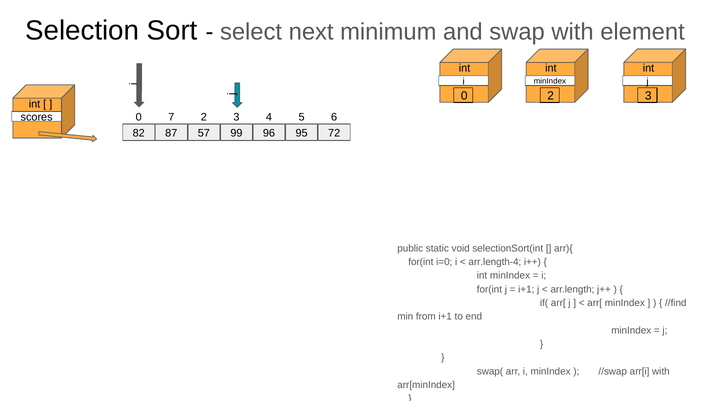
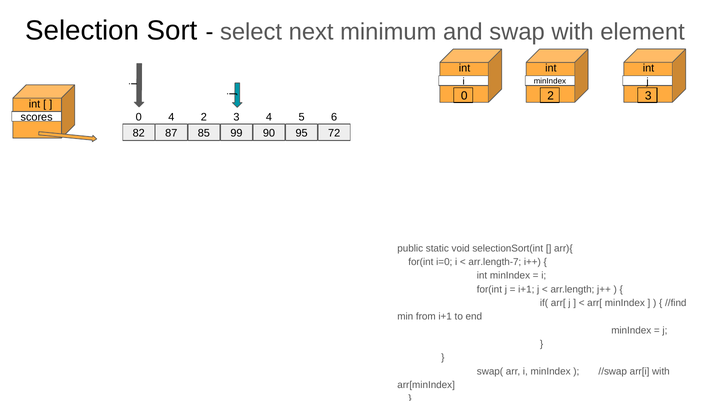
0 7: 7 -> 4
57: 57 -> 85
96: 96 -> 90
arr.length-4: arr.length-4 -> arr.length-7
